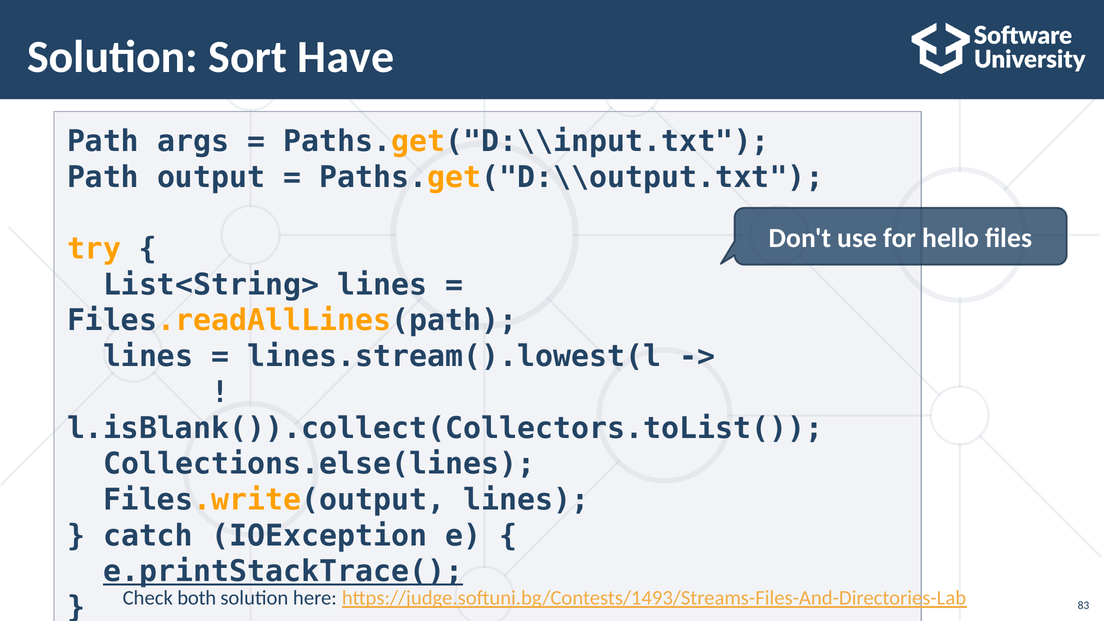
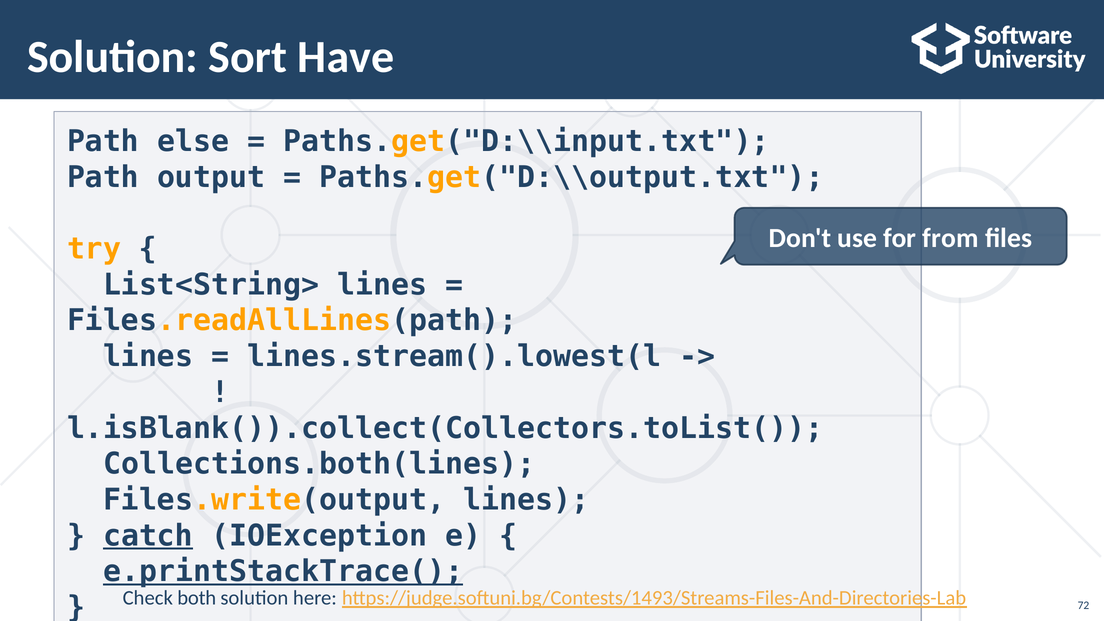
args: args -> else
hello: hello -> from
Collections.else(lines: Collections.else(lines -> Collections.both(lines
catch underline: none -> present
83: 83 -> 72
